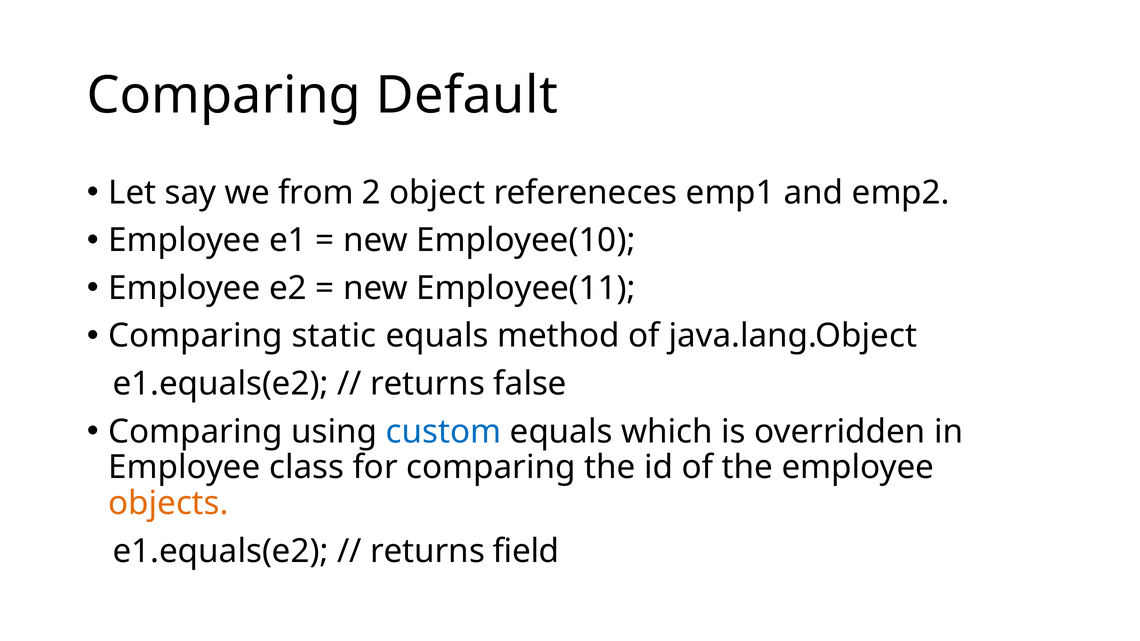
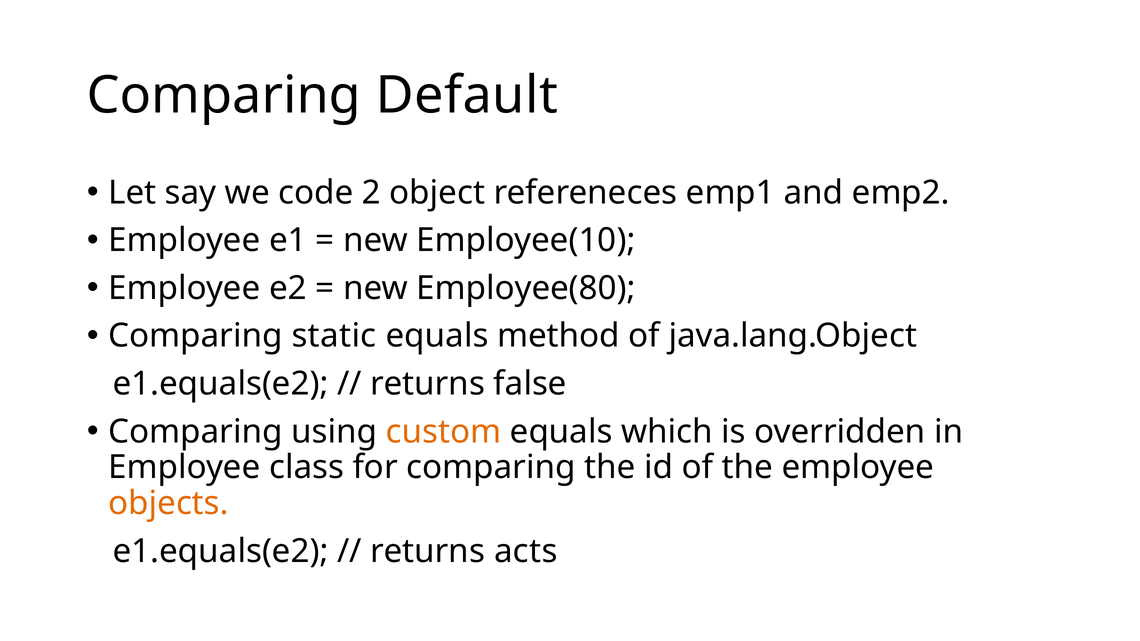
from: from -> code
Employee(11: Employee(11 -> Employee(80
custom colour: blue -> orange
field: field -> acts
